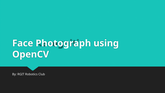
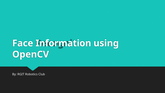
Photograph: Photograph -> Information
